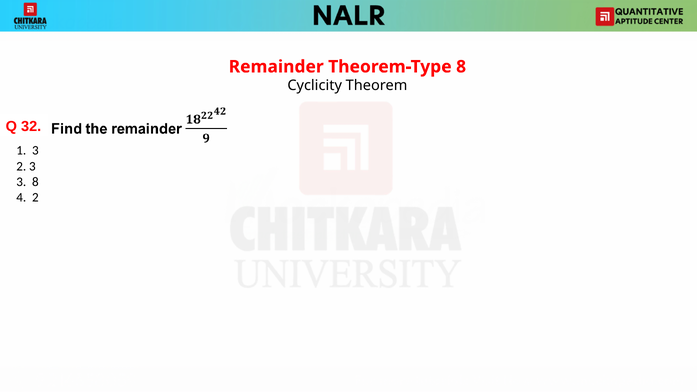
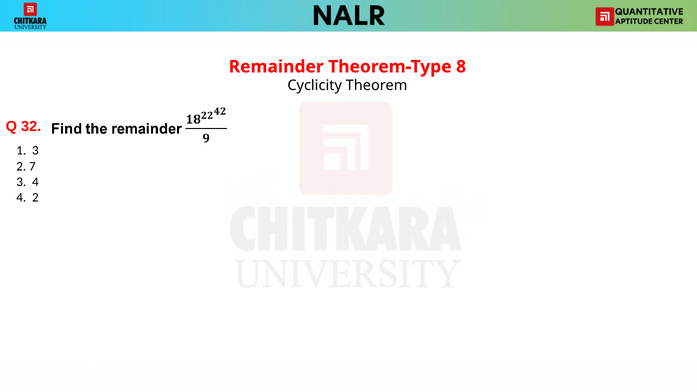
2 3: 3 -> 7
3 8: 8 -> 4
